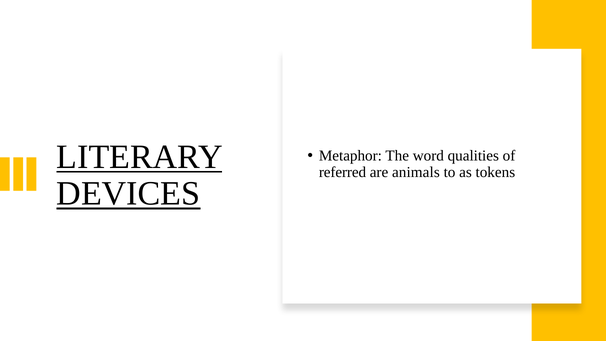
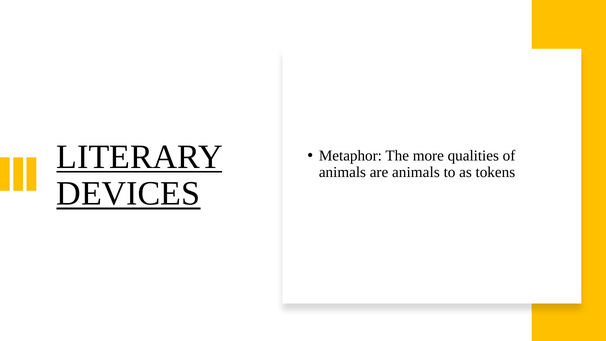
word: word -> more
referred at (343, 172): referred -> animals
